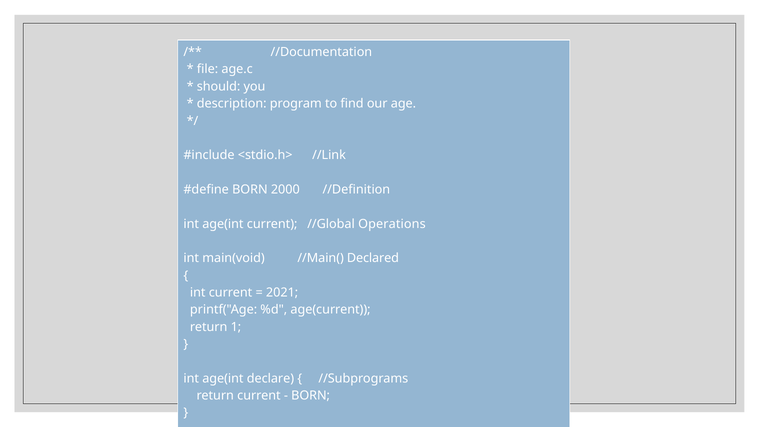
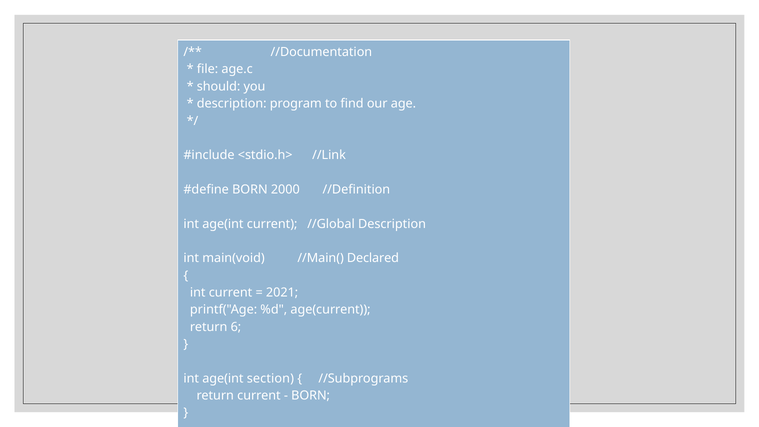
//Global Operations: Operations -> Description
1: 1 -> 6
declare: declare -> section
